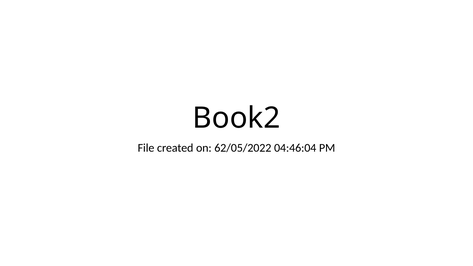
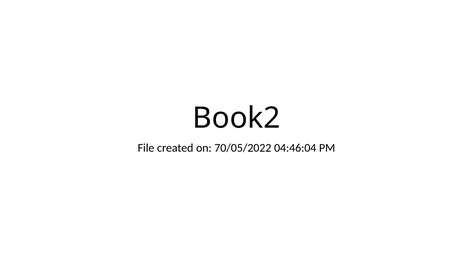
62/05/2022: 62/05/2022 -> 70/05/2022
